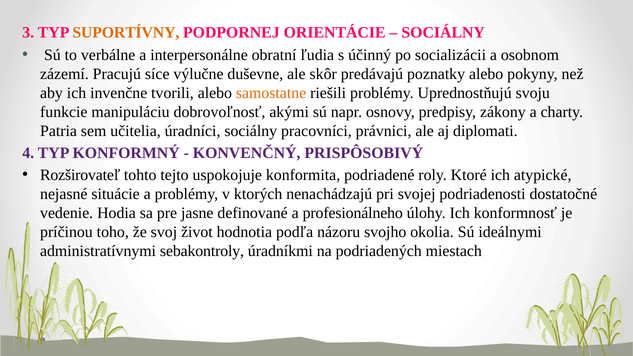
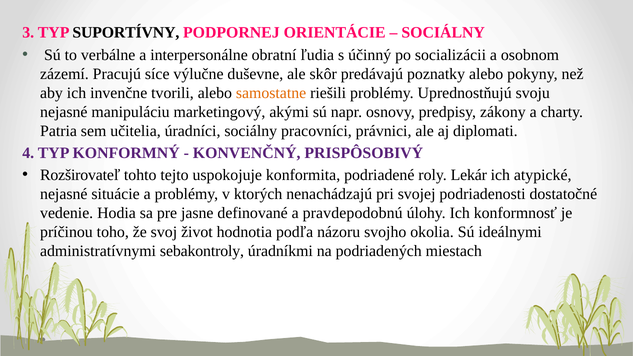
SUPORTÍVNY colour: orange -> black
funkcie at (64, 112): funkcie -> nejasné
dobrovoľnosť: dobrovoľnosť -> marketingový
Ktoré: Ktoré -> Lekár
profesionálneho: profesionálneho -> pravdepodobnú
